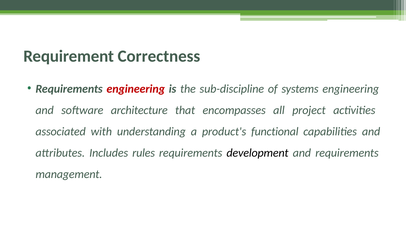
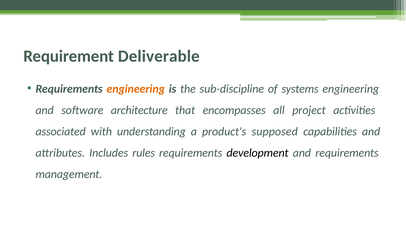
Correctness: Correctness -> Deliverable
engineering at (136, 89) colour: red -> orange
functional: functional -> supposed
